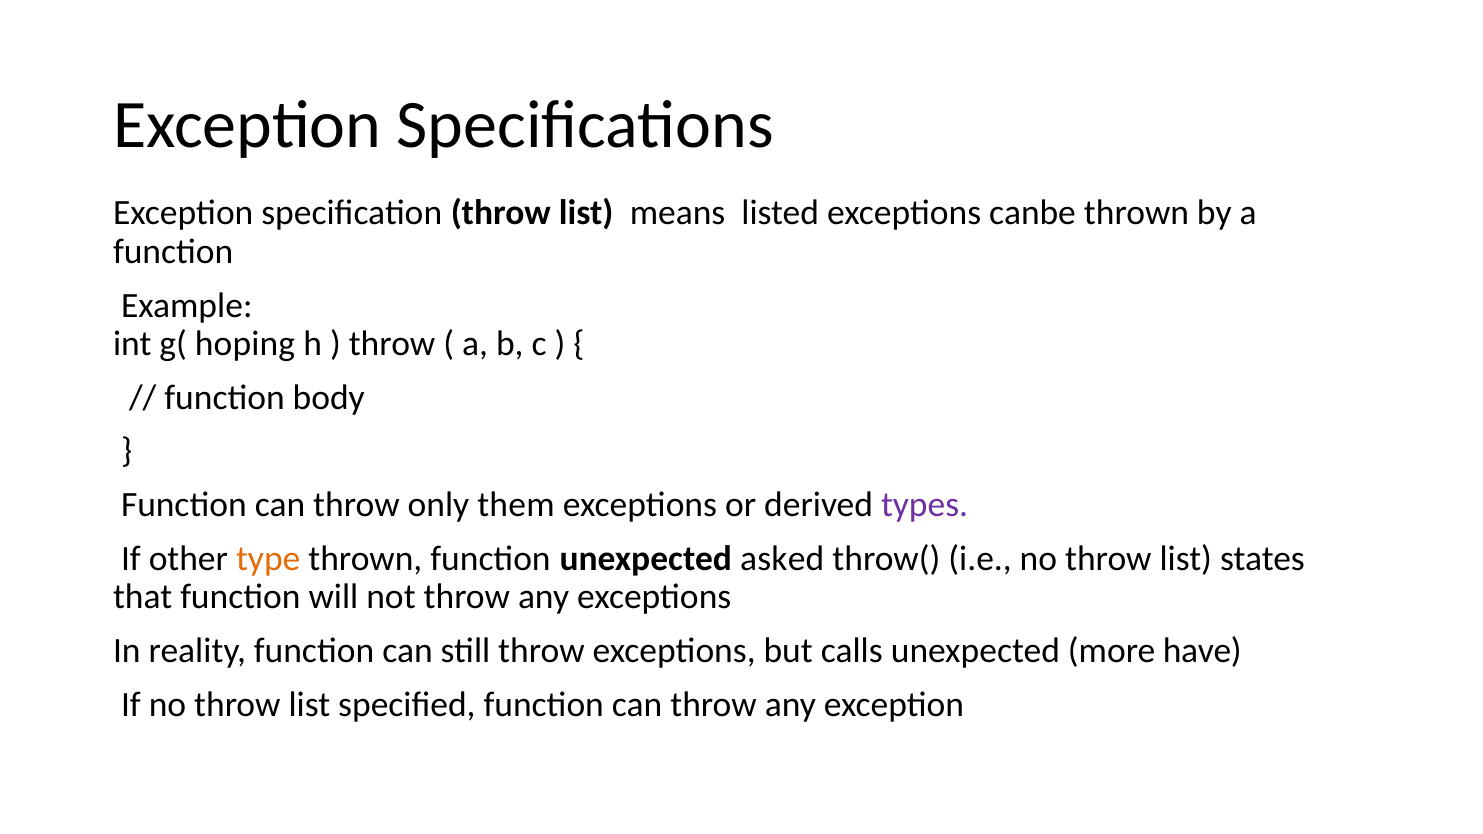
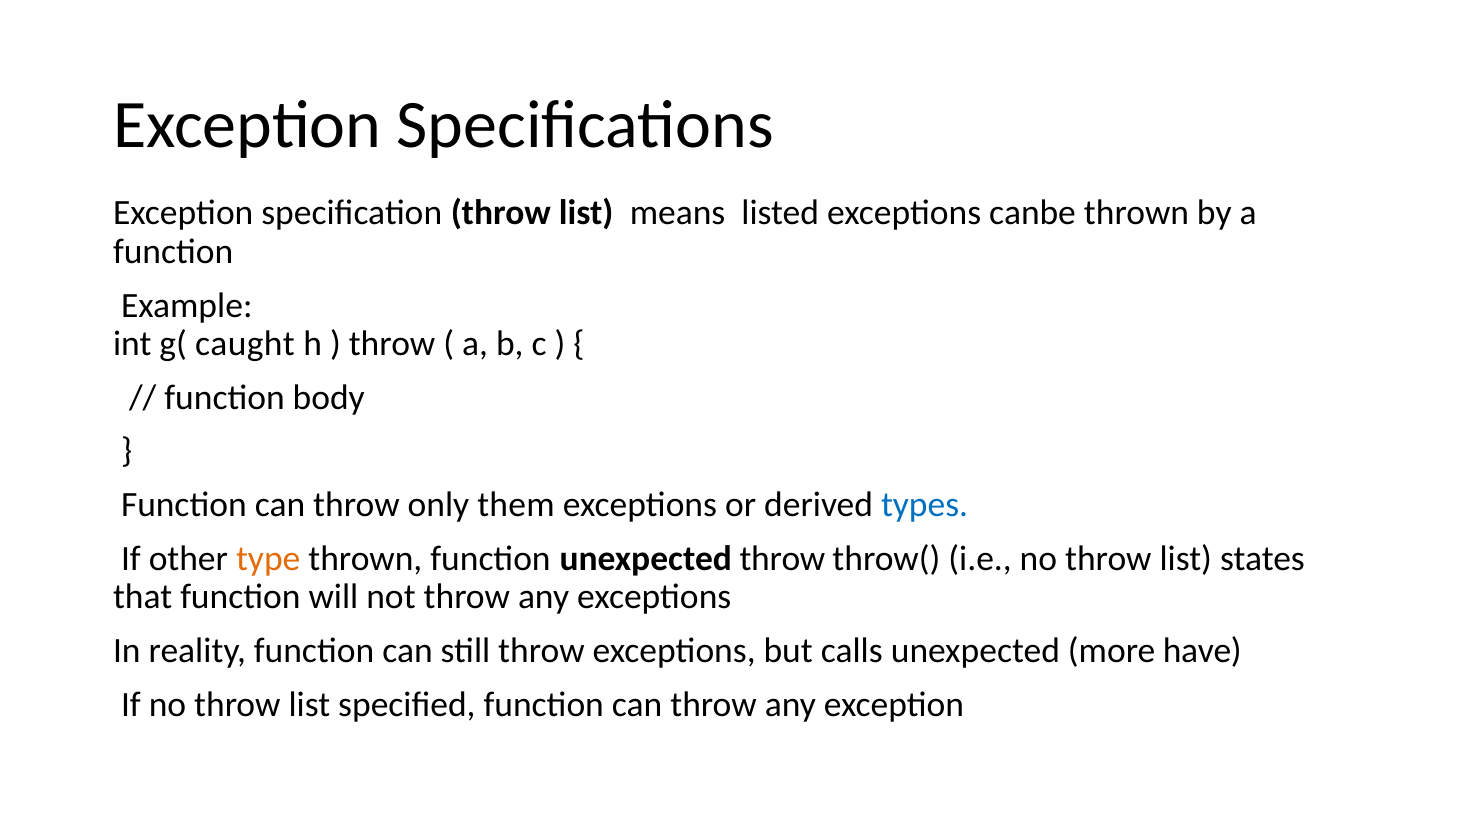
hoping: hoping -> caught
types colour: purple -> blue
unexpected asked: asked -> throw
